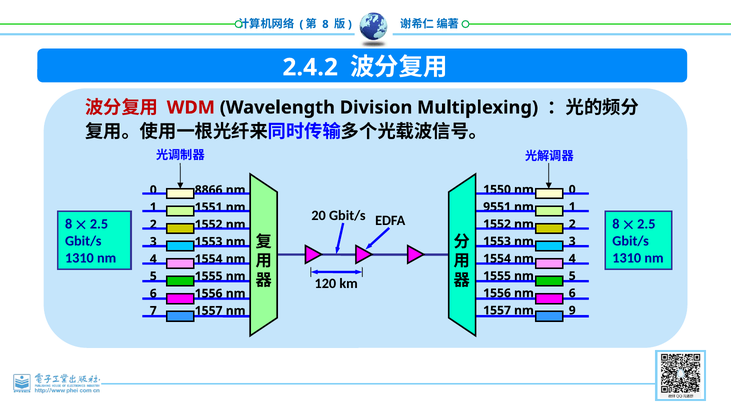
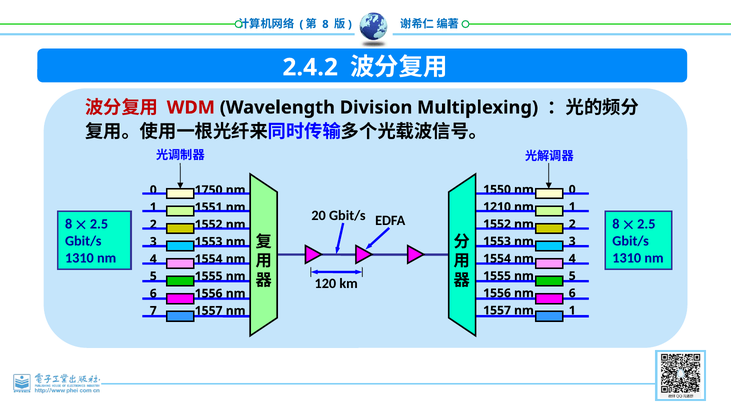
8866: 8866 -> 1750
9551: 9551 -> 1210
1557 nm 9: 9 -> 1
